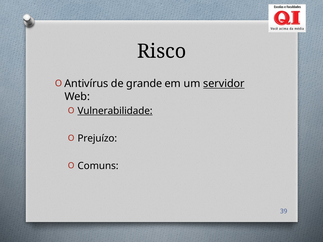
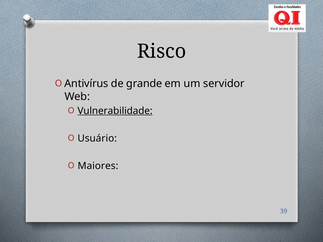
servidor underline: present -> none
Prejuízo: Prejuízo -> Usuário
Comuns: Comuns -> Maiores
